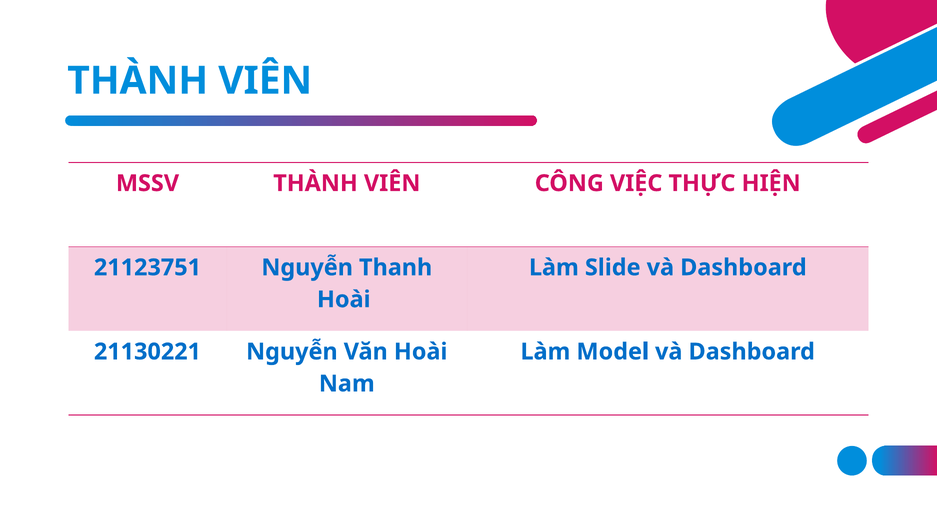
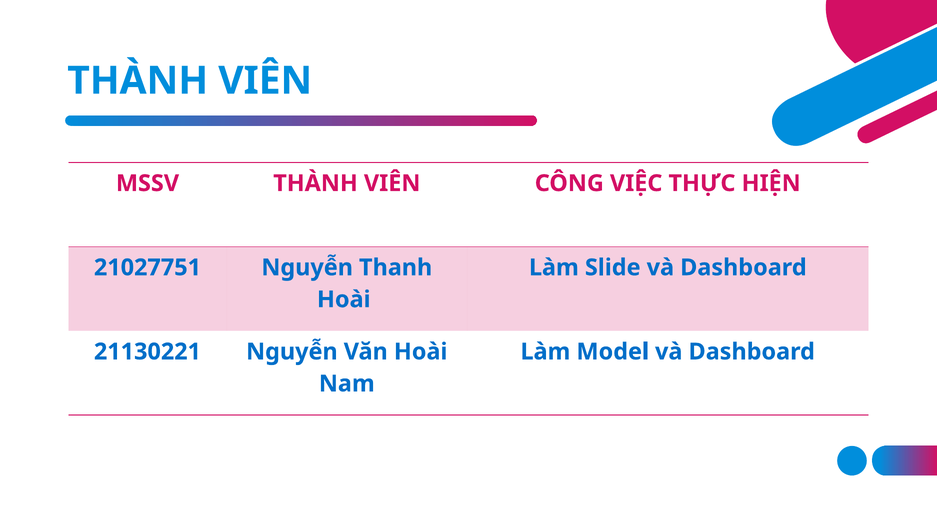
21123751: 21123751 -> 21027751
